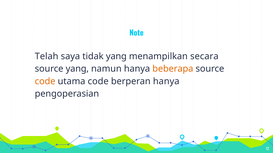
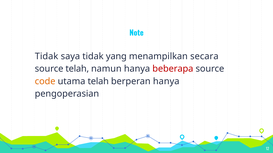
Telah at (47, 56): Telah -> Tidak
source yang: yang -> telah
beberapa colour: orange -> red
utama code: code -> telah
